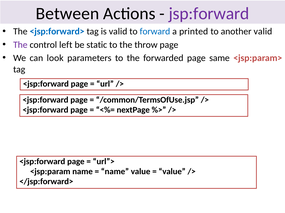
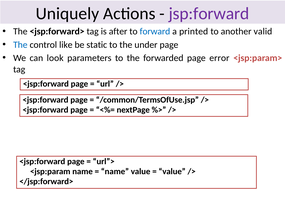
Between: Between -> Uniquely
<jsp:forward> colour: blue -> black
is valid: valid -> after
The at (20, 45) colour: purple -> blue
left: left -> like
throw: throw -> under
same: same -> error
